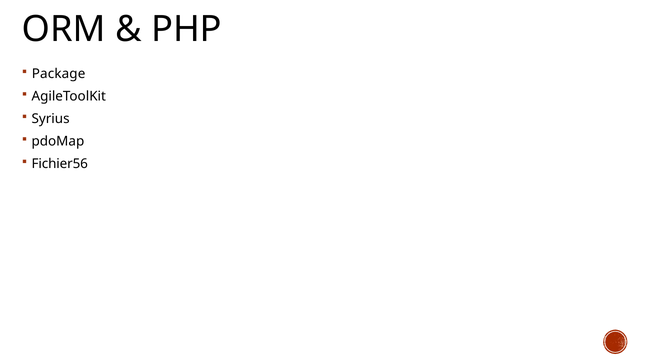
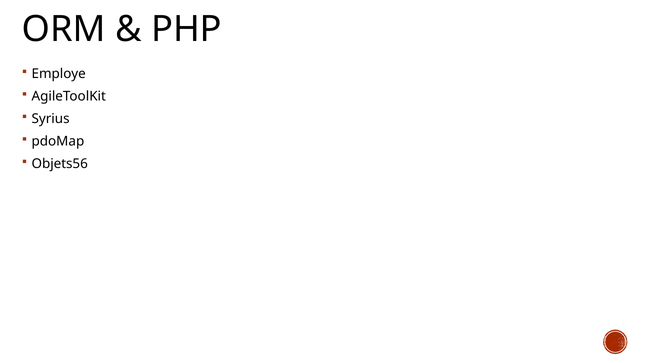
Package: Package -> Employe
Fichier56: Fichier56 -> Objets56
